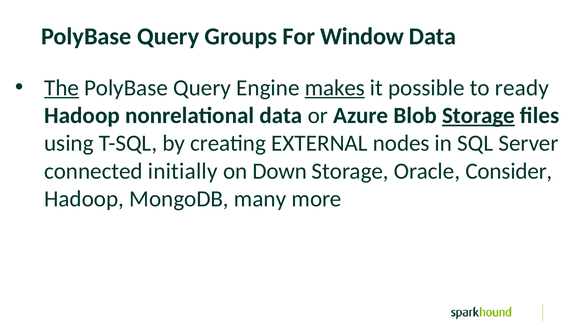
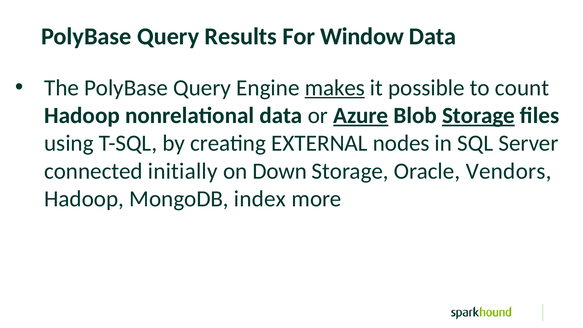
Groups: Groups -> Results
The underline: present -> none
ready: ready -> count
Azure underline: none -> present
Consider: Consider -> Vendors
many: many -> index
